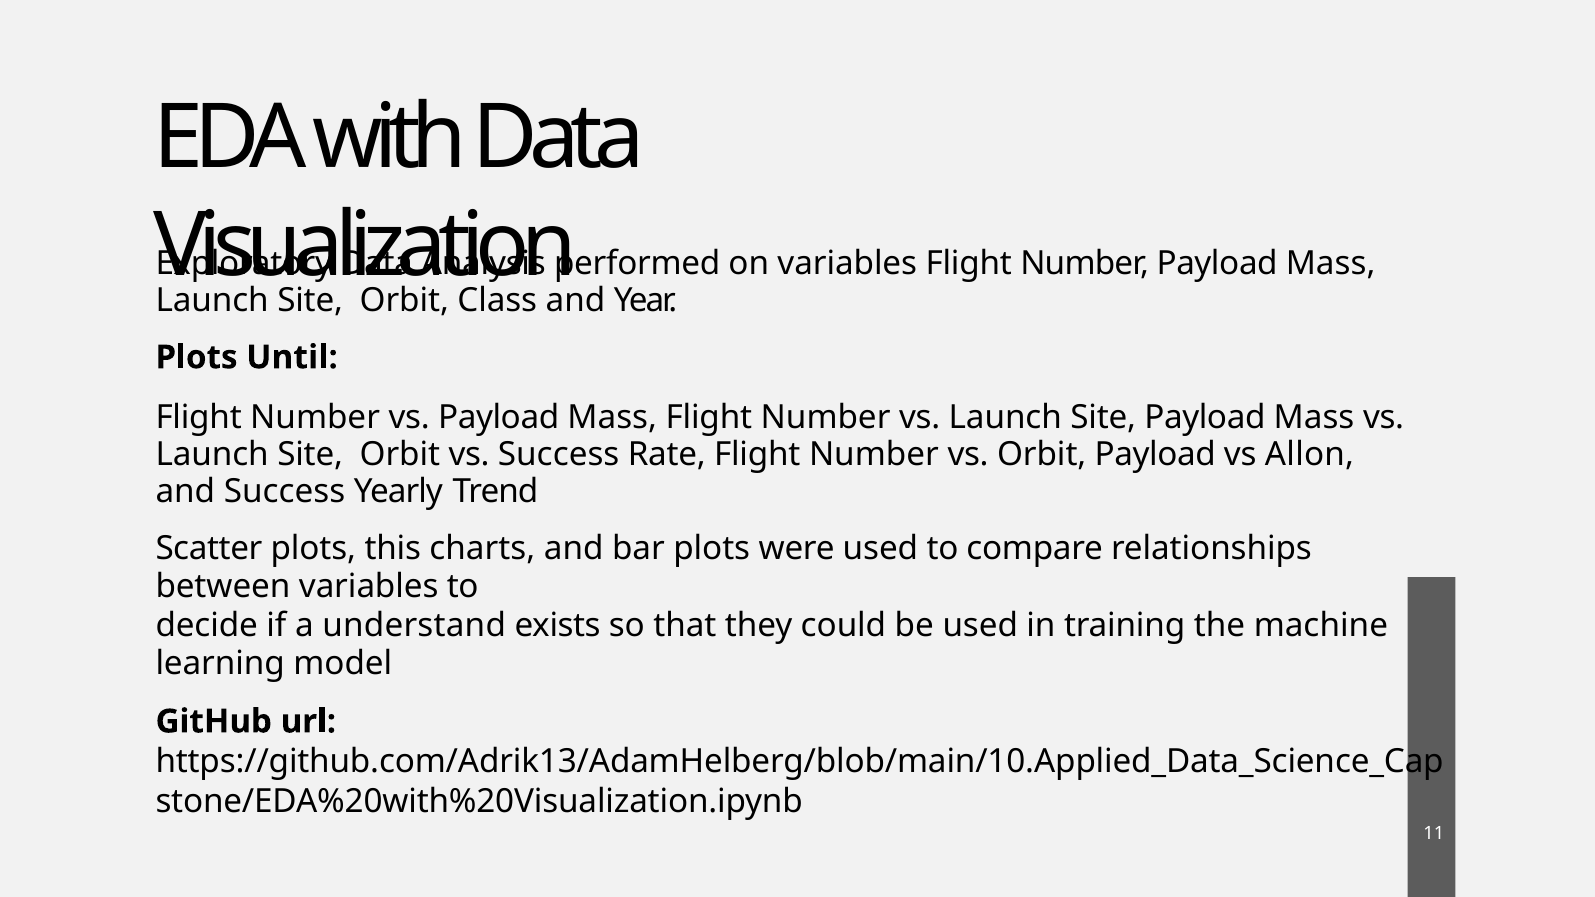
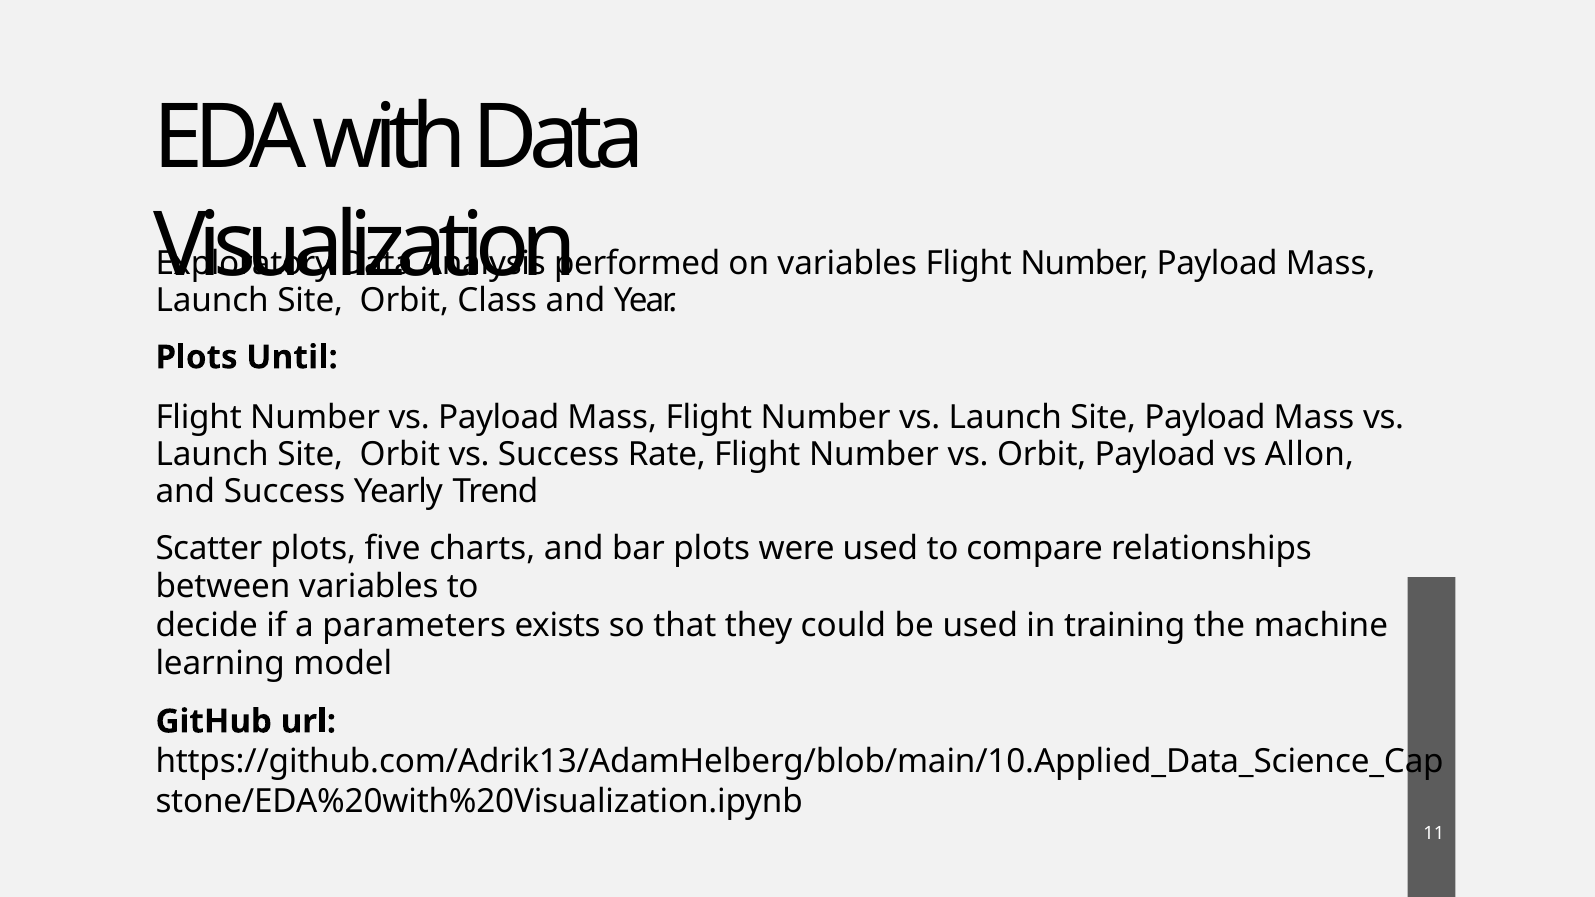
this: this -> five
understand: understand -> parameters
